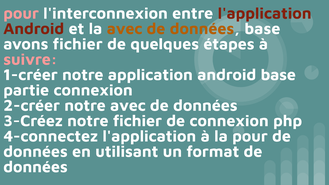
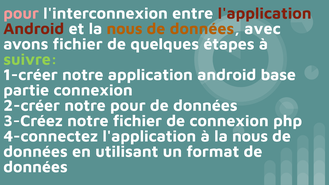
et la avec: avec -> nous
données base: base -> avec
suivre colour: pink -> light green
notre avec: avec -> pour
à la pour: pour -> nous
